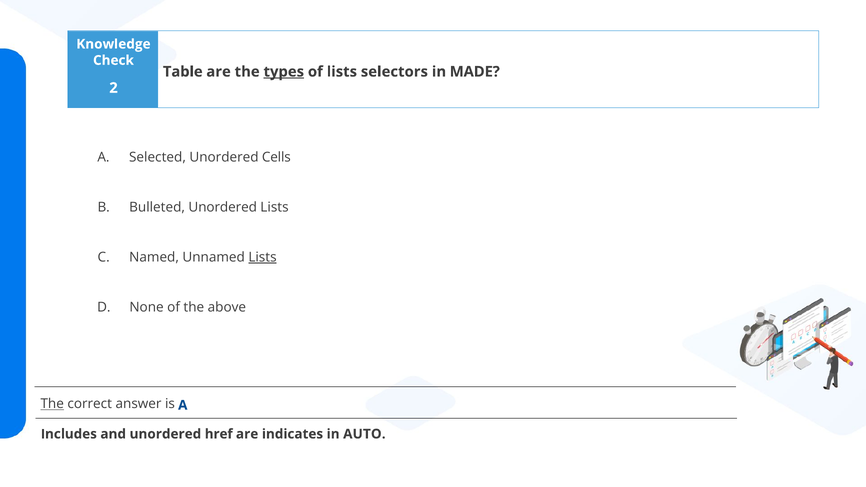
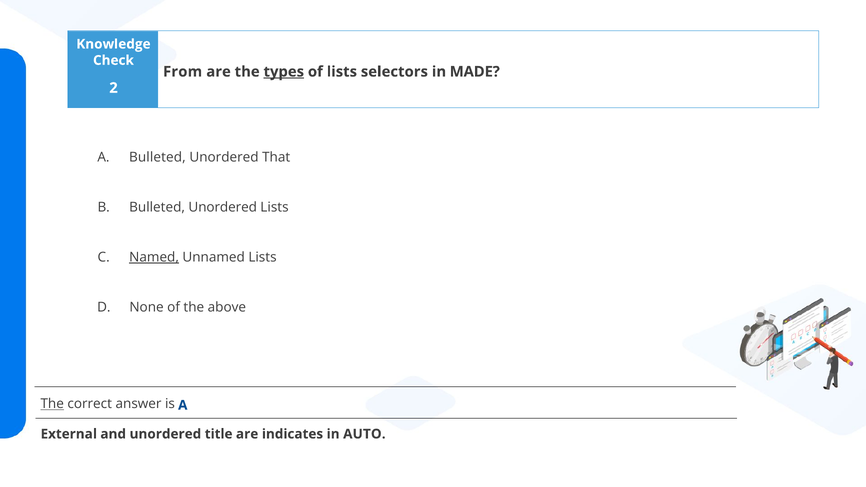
Table: Table -> From
Selected at (157, 158): Selected -> Bulleted
Cells: Cells -> That
Named underline: none -> present
Lists at (262, 257) underline: present -> none
Includes: Includes -> External
href: href -> title
